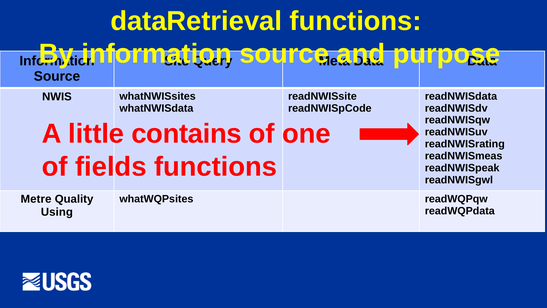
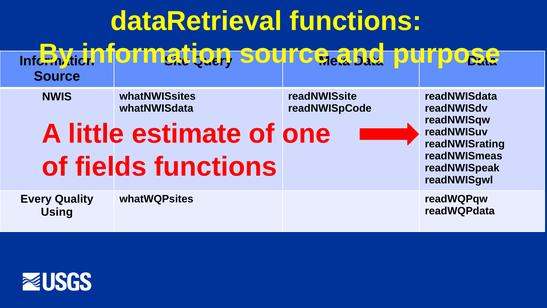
contains: contains -> estimate
Metre: Metre -> Every
